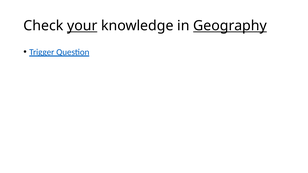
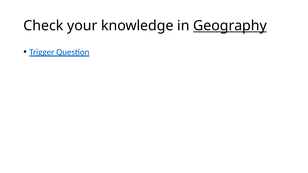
your underline: present -> none
